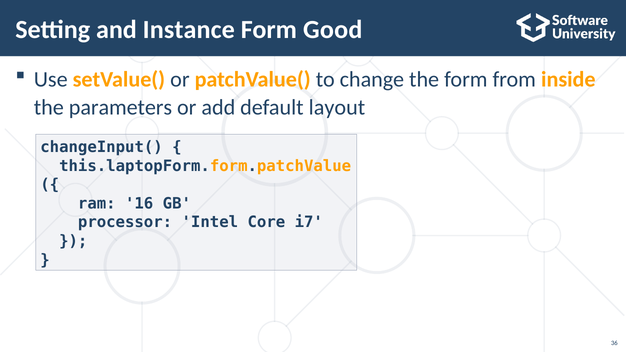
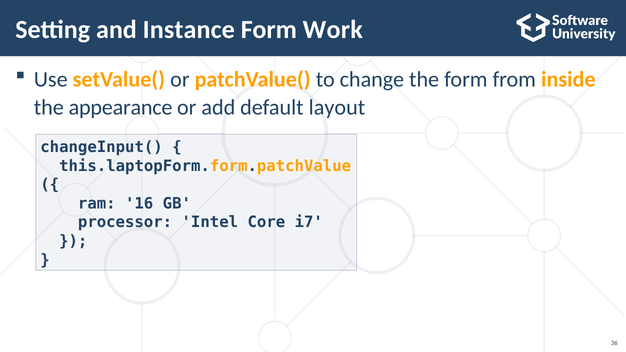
Good: Good -> Work
parameters: parameters -> appearance
